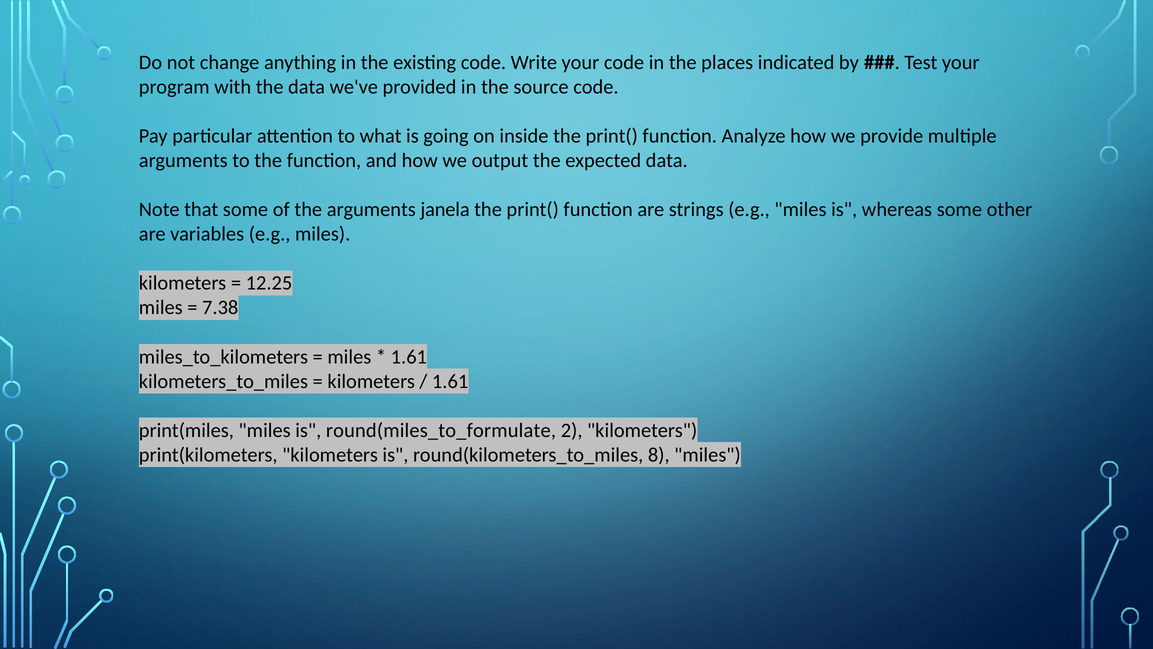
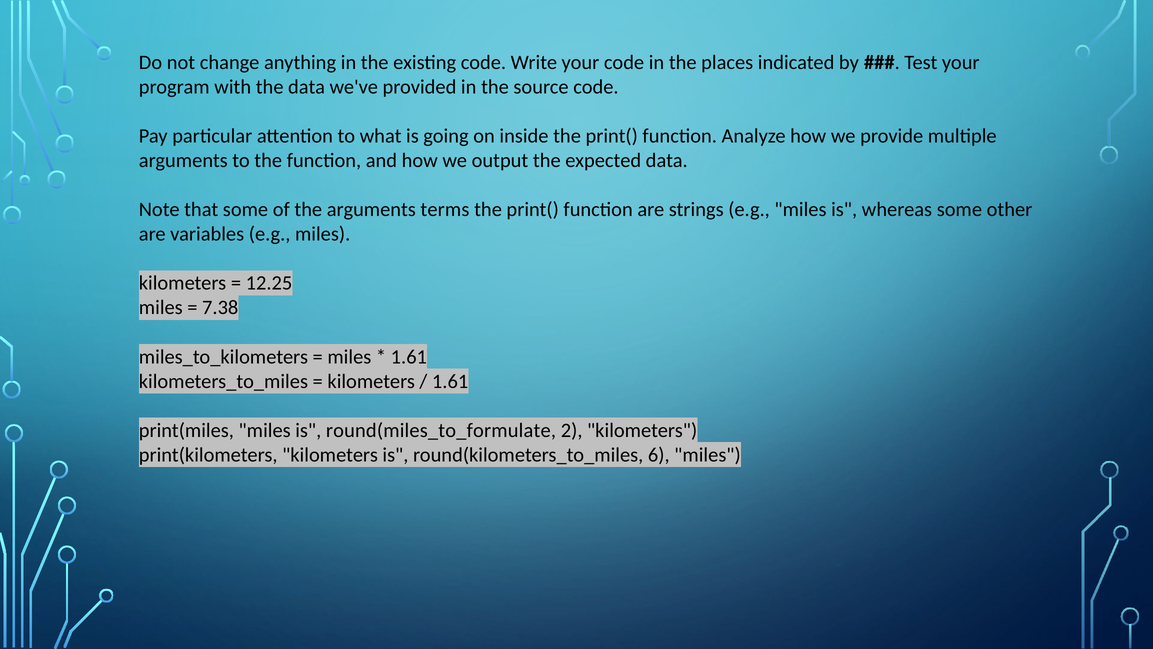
janela: janela -> terms
8: 8 -> 6
